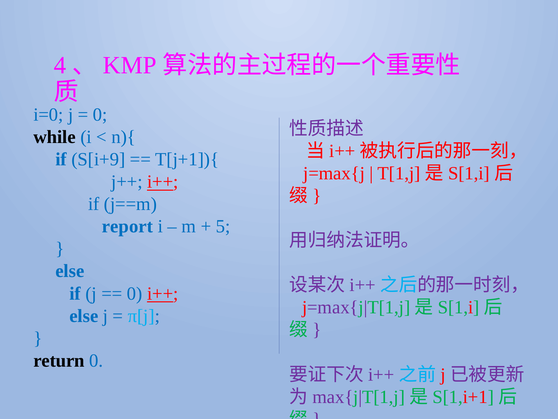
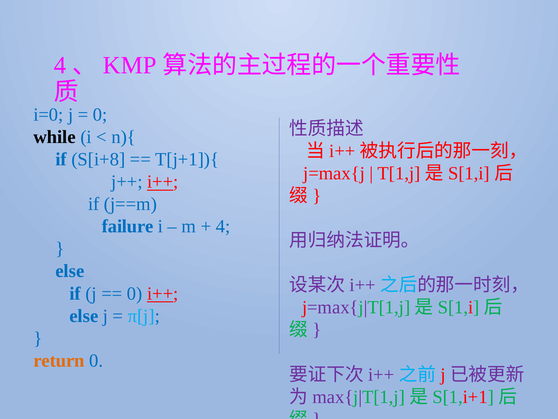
S[i+9: S[i+9 -> S[i+8
report: report -> failure
5 at (223, 226): 5 -> 4
return colour: black -> orange
